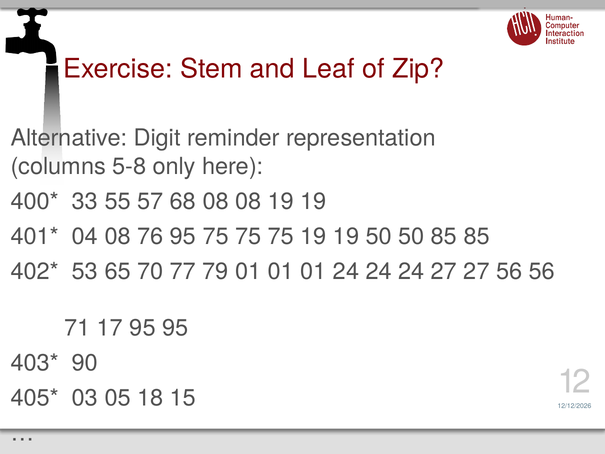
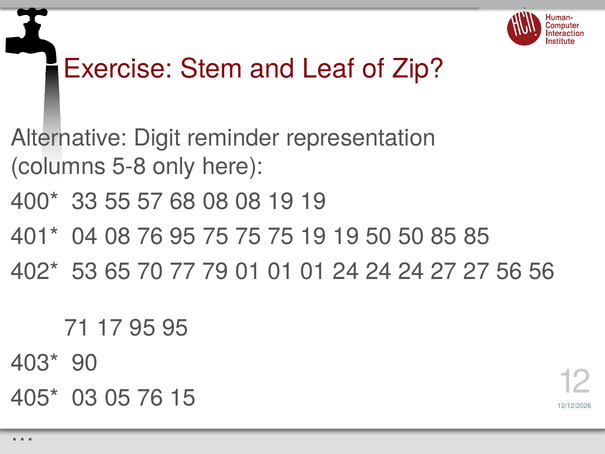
05 18: 18 -> 76
